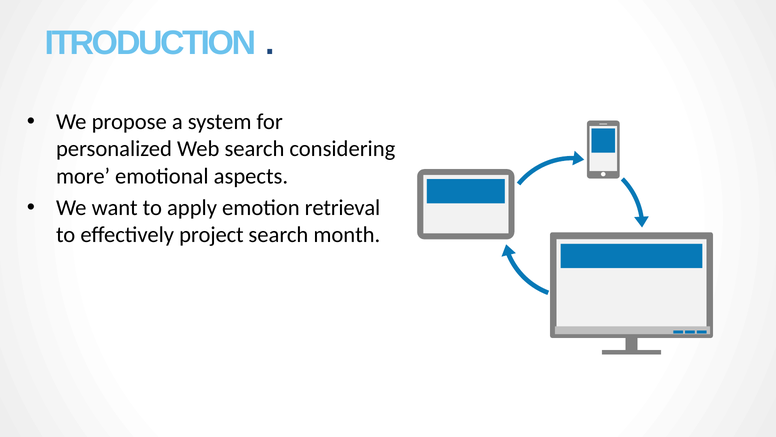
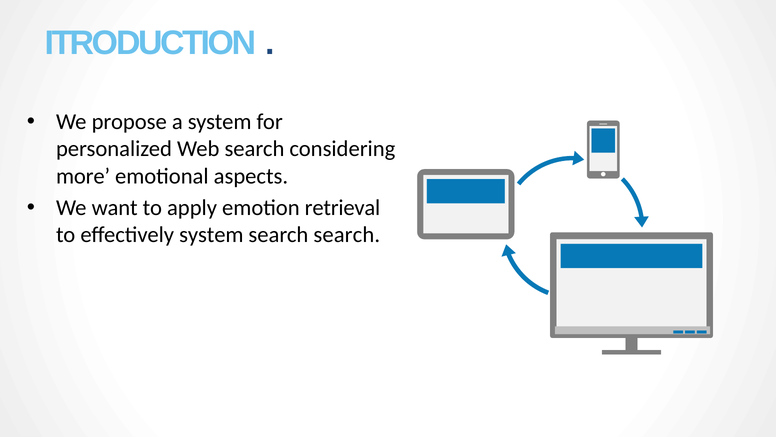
effectively project: project -> system
search month: month -> search
